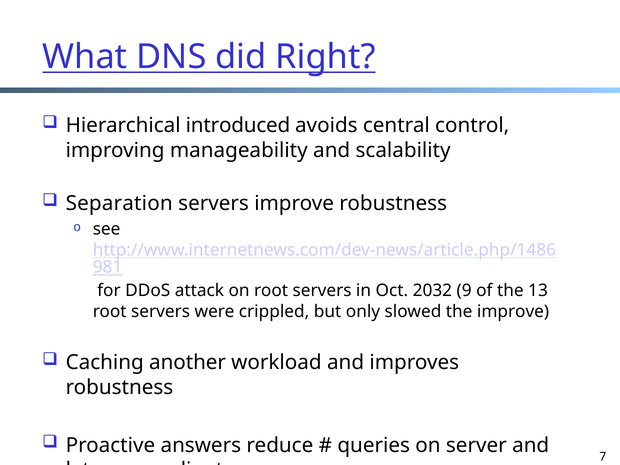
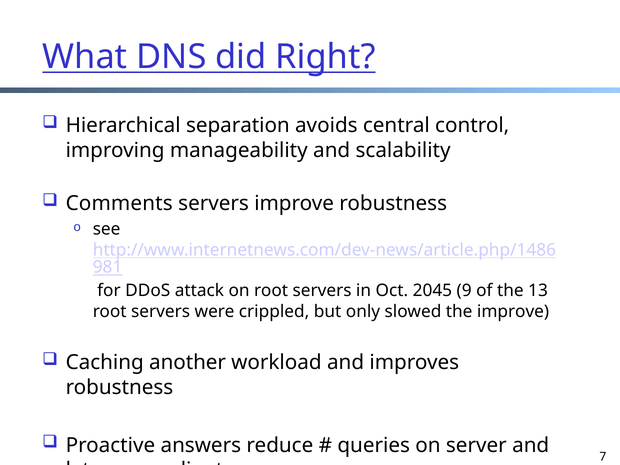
introduced: introduced -> separation
Separation: Separation -> Comments
2032: 2032 -> 2045
